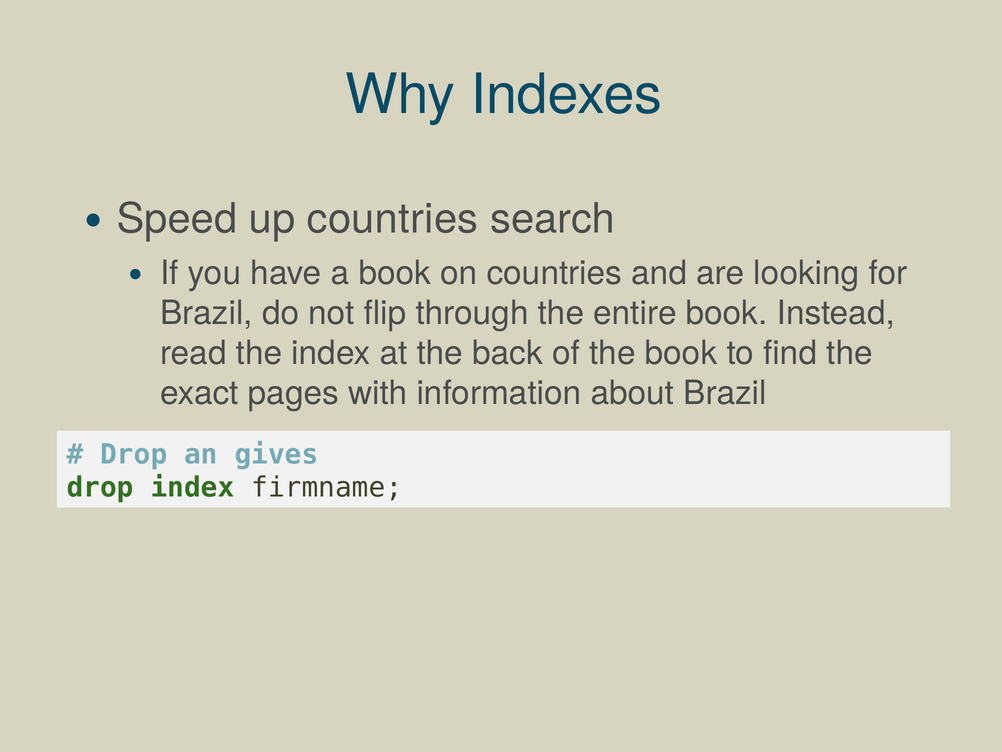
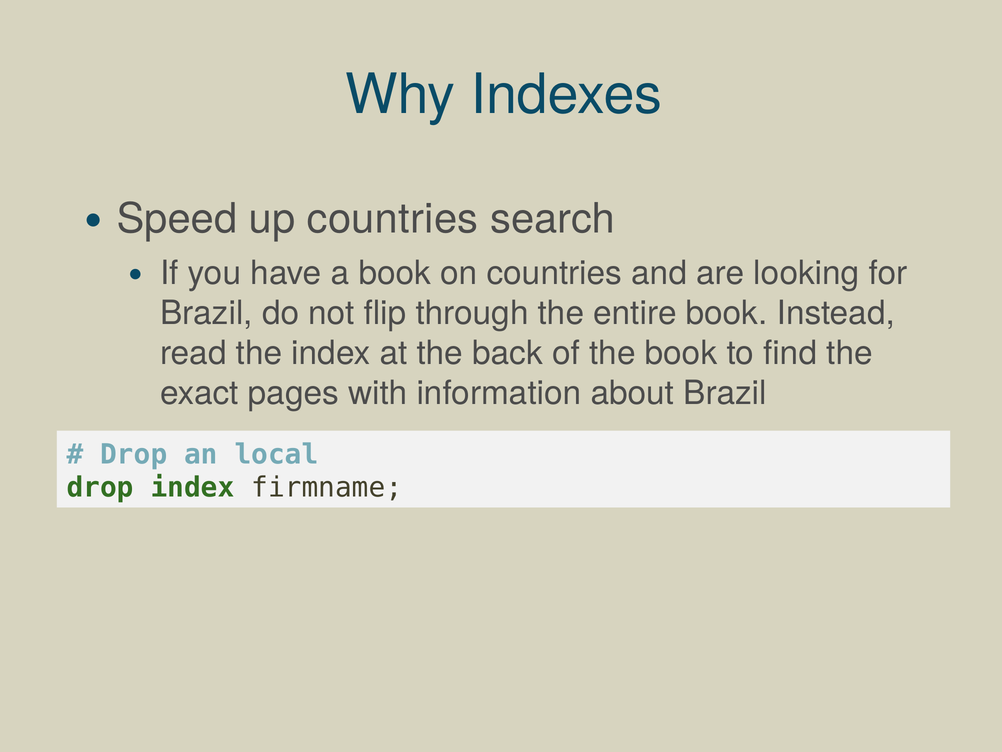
gives: gives -> local
